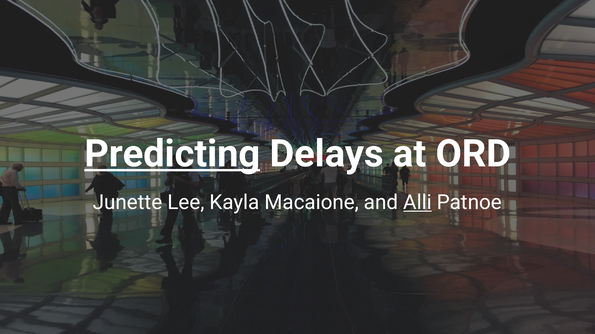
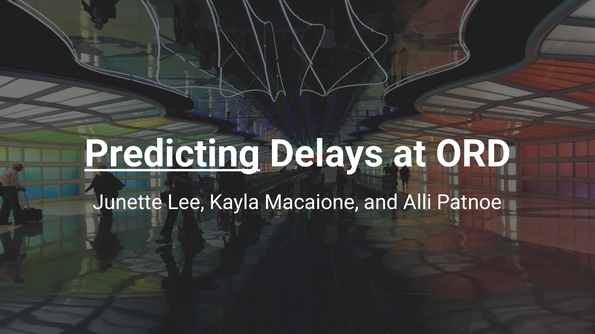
Alli underline: present -> none
